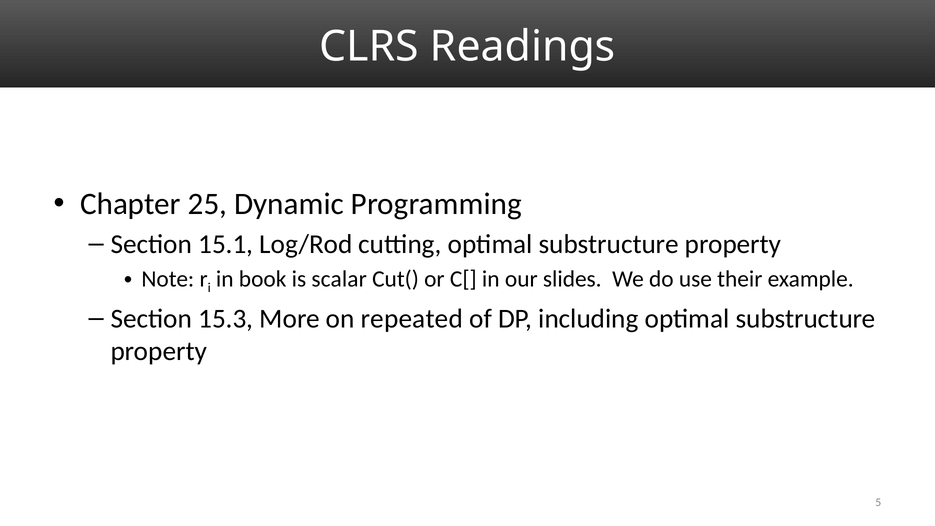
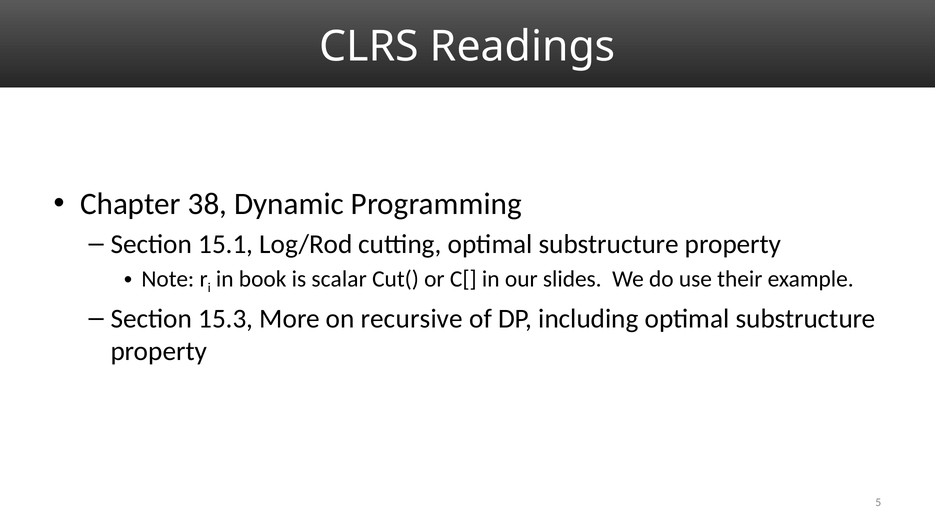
25: 25 -> 38
repeated: repeated -> recursive
